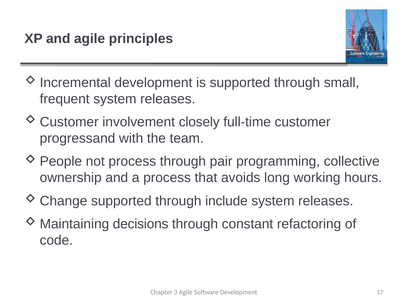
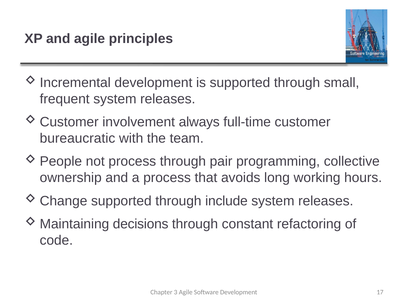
closely: closely -> always
progressand: progressand -> bureaucratic
